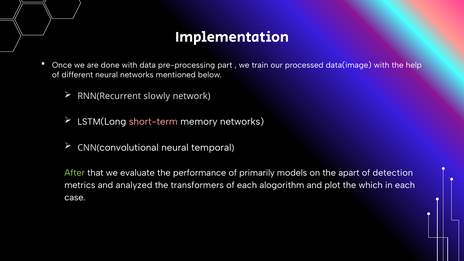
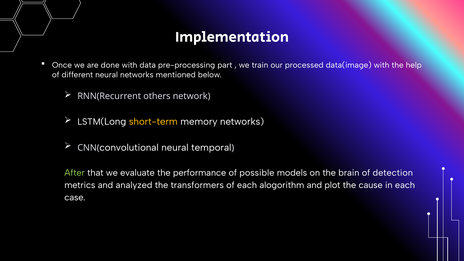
slowly: slowly -> others
short-term colour: pink -> yellow
primarily: primarily -> possible
apart: apart -> brain
which: which -> cause
